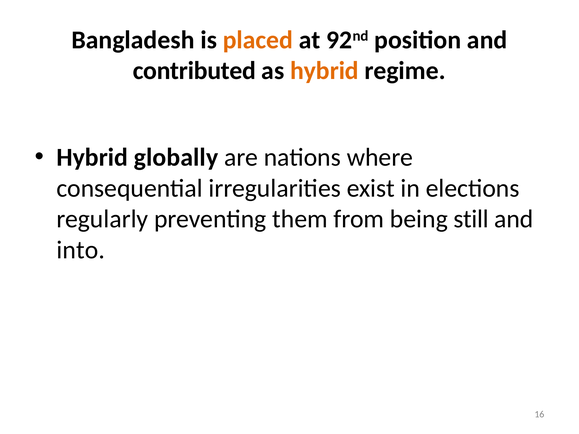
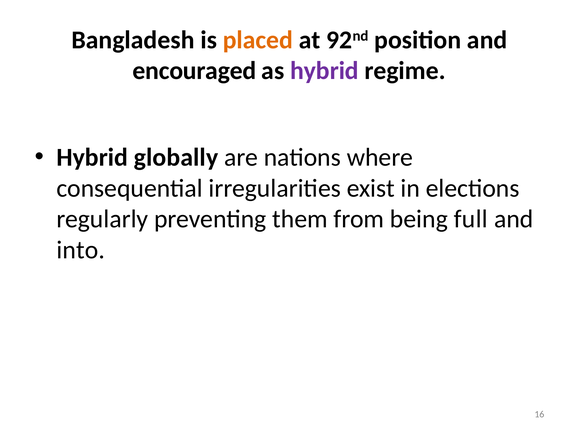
contributed: contributed -> encouraged
hybrid at (324, 71) colour: orange -> purple
still: still -> full
